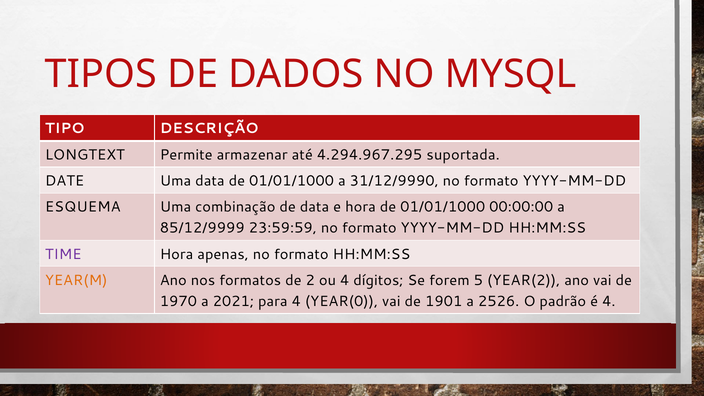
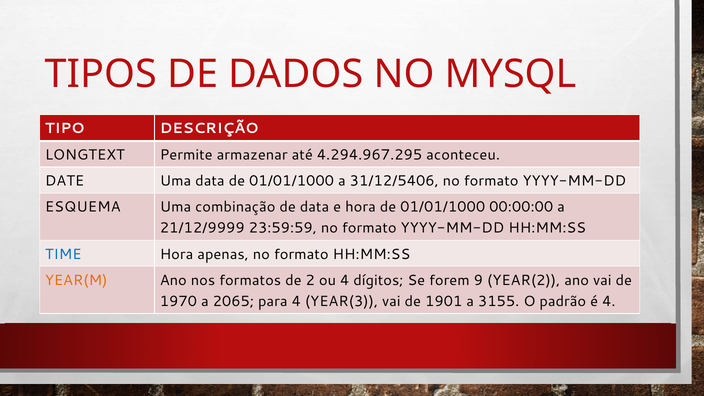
suportada: suportada -> aconteceu
31/12/9990: 31/12/9990 -> 31/12/5406
85/12/9999: 85/12/9999 -> 21/12/9999
TIME colour: purple -> blue
5: 5 -> 9
2021: 2021 -> 2065
YEAR(0: YEAR(0 -> YEAR(3
2526: 2526 -> 3155
